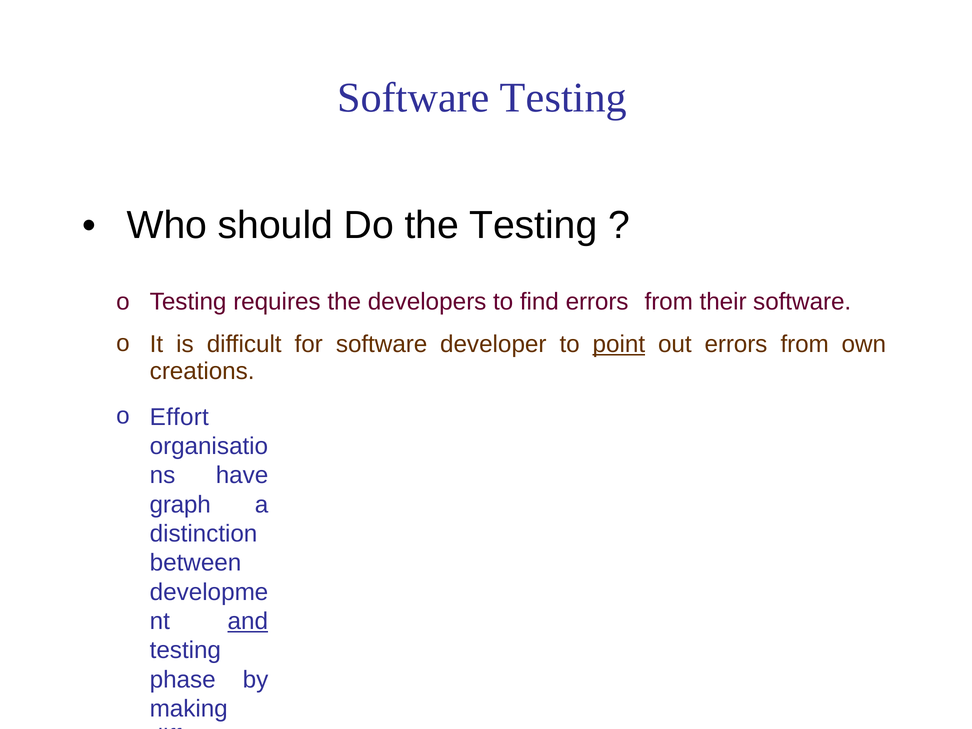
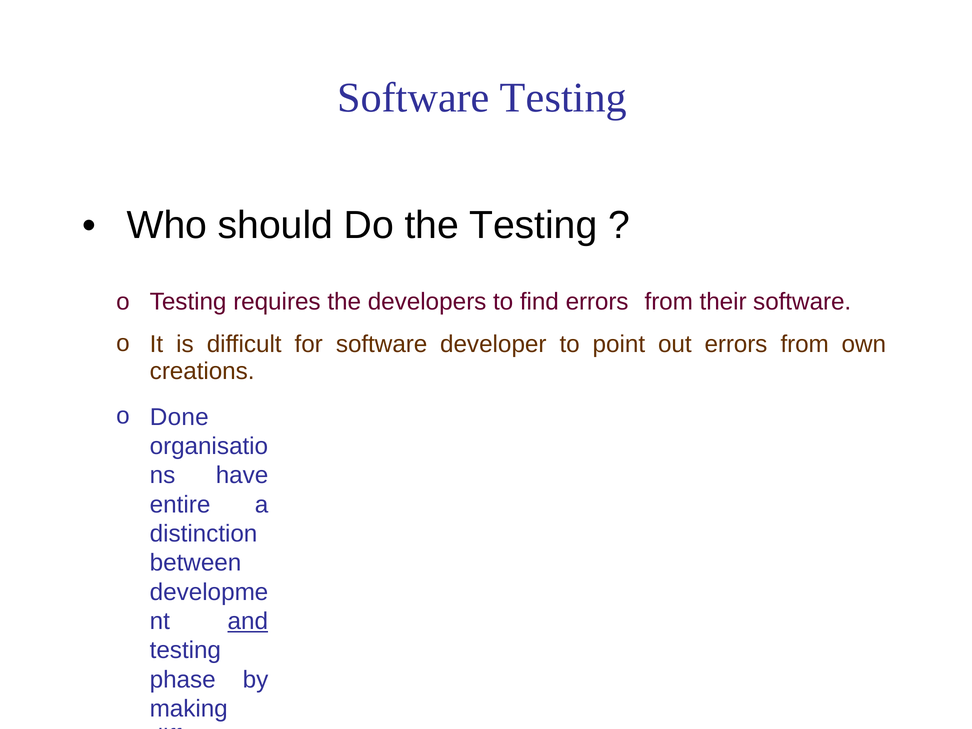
point underline: present -> none
Effort: Effort -> Done
graph: graph -> entire
